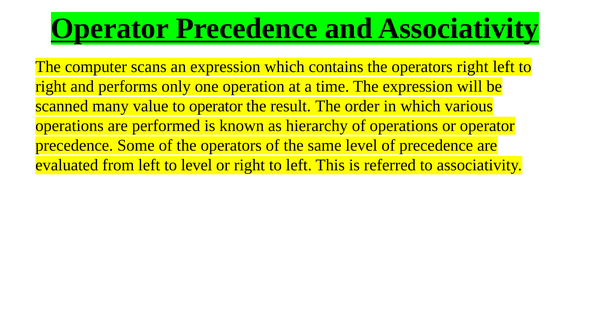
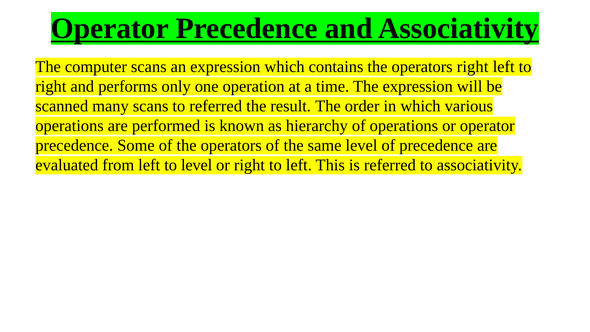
many value: value -> scans
to operator: operator -> referred
